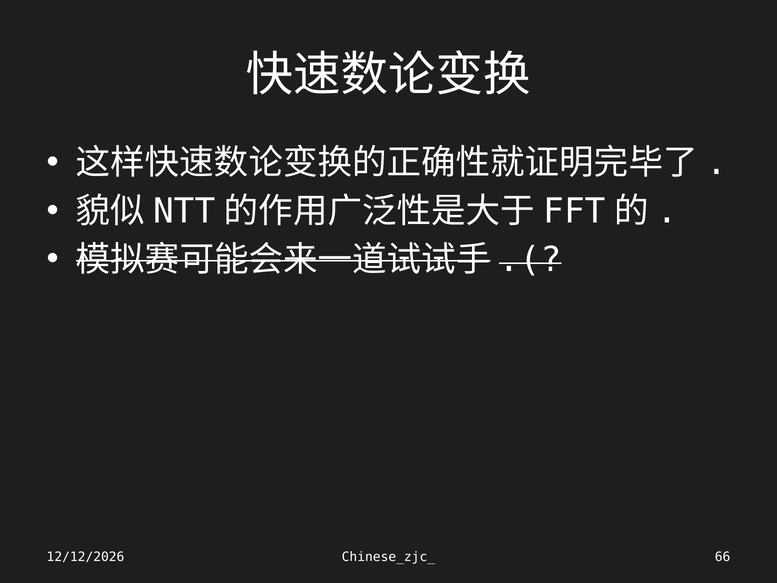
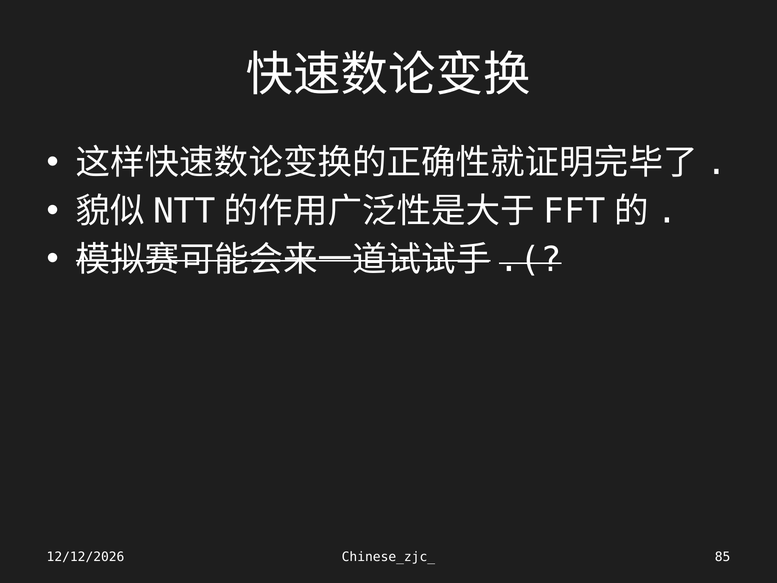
66: 66 -> 85
